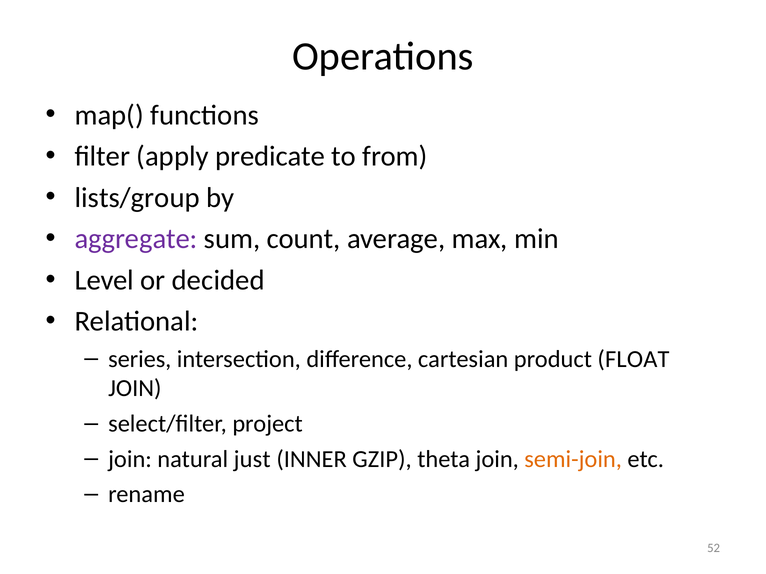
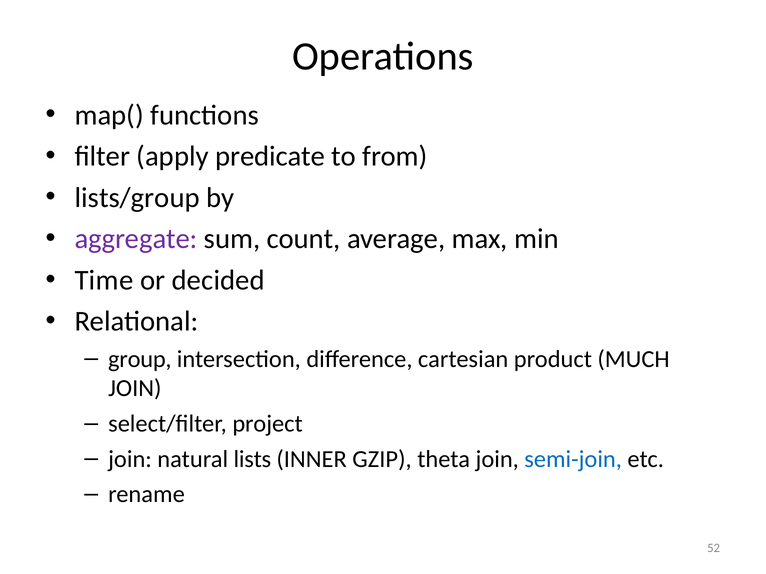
Level: Level -> Time
series: series -> group
FLOAT: FLOAT -> MUCH
just: just -> lists
semi-join colour: orange -> blue
